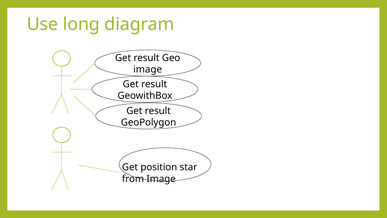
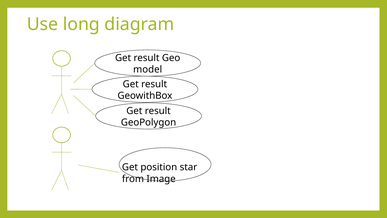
image at (148, 69): image -> model
